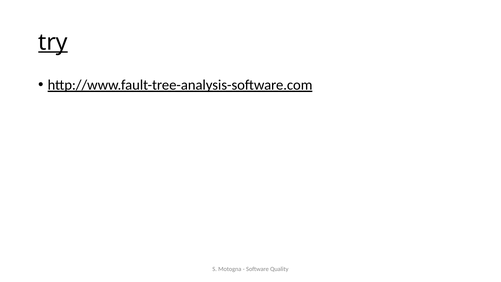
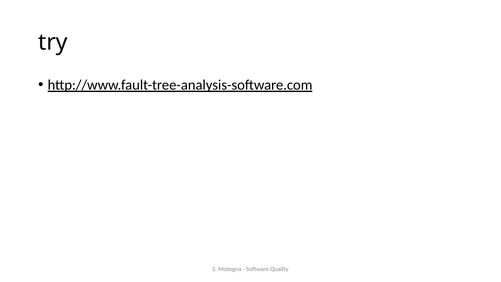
try underline: present -> none
